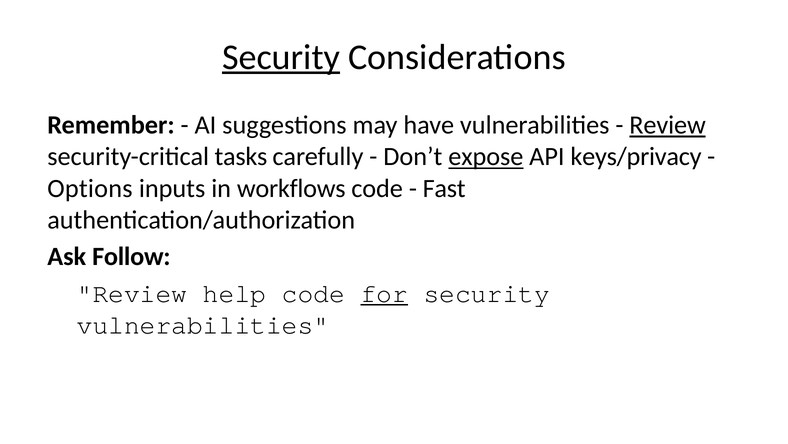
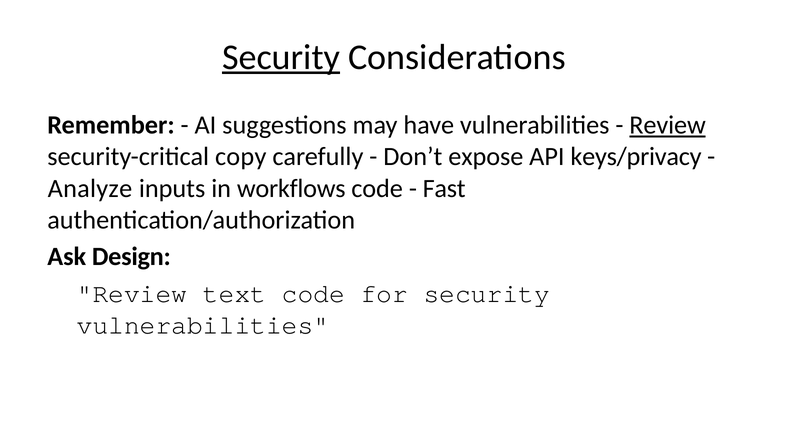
tasks: tasks -> copy
expose underline: present -> none
Options: Options -> Analyze
Follow: Follow -> Design
help: help -> text
for underline: present -> none
